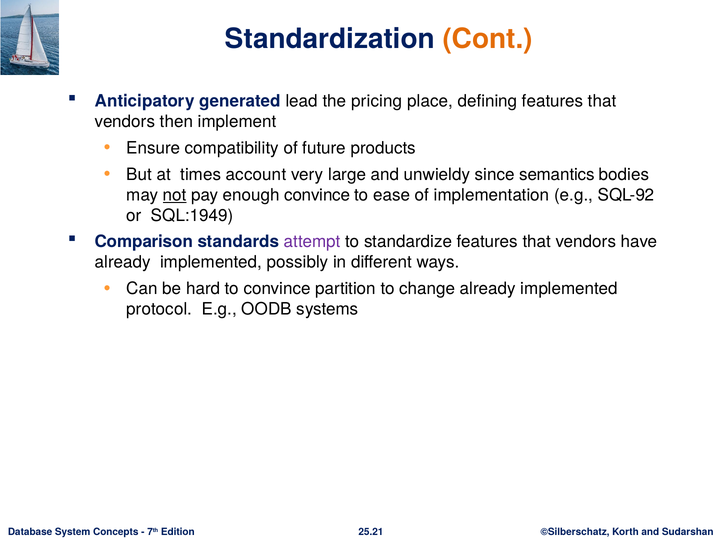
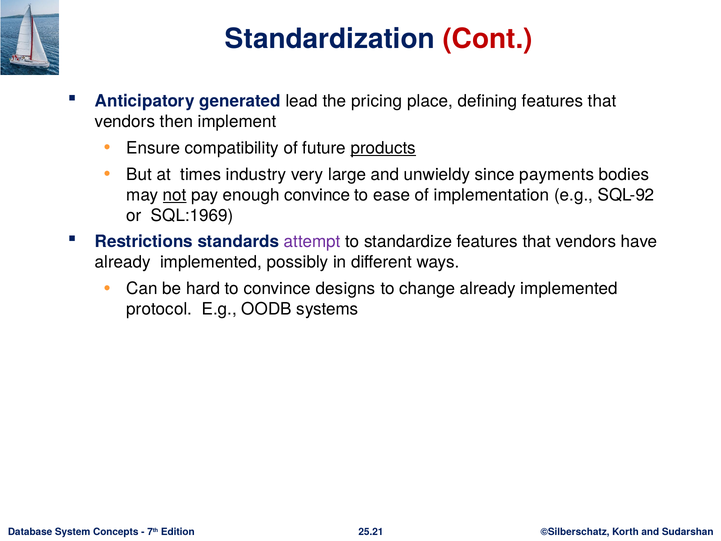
Cont colour: orange -> red
products underline: none -> present
account: account -> industry
semantics: semantics -> payments
SQL:1949: SQL:1949 -> SQL:1969
Comparison: Comparison -> Restrictions
partition: partition -> designs
